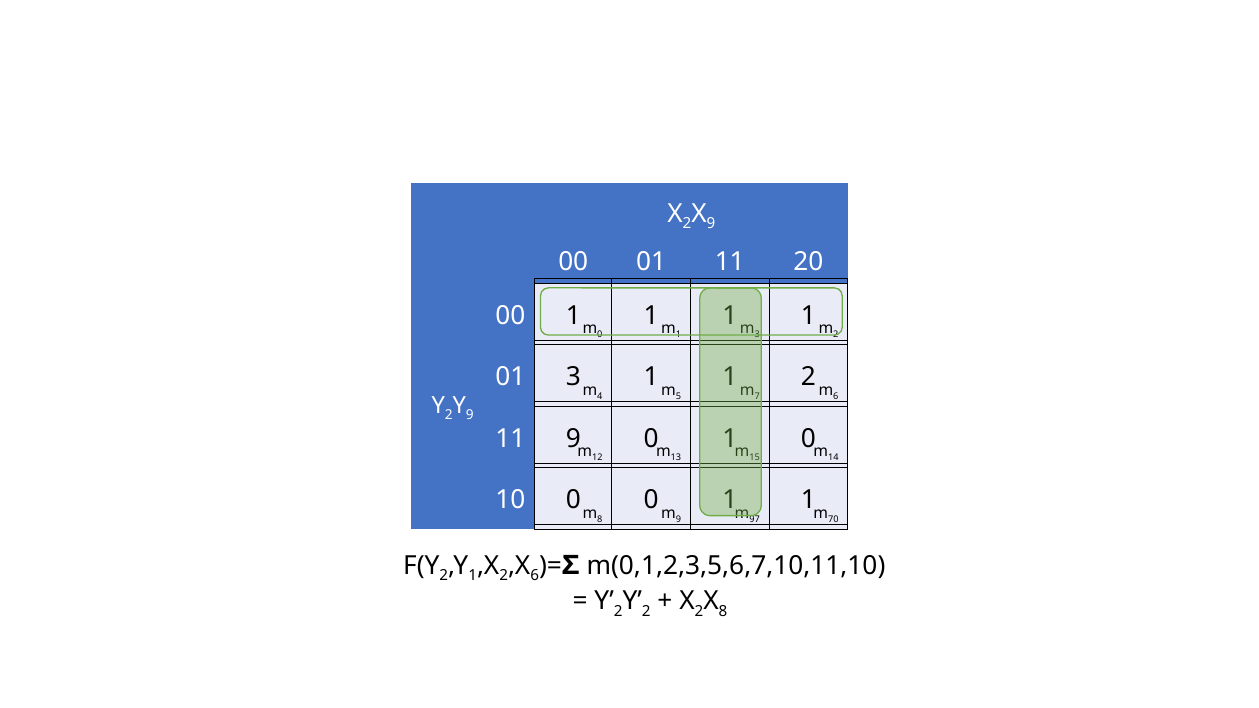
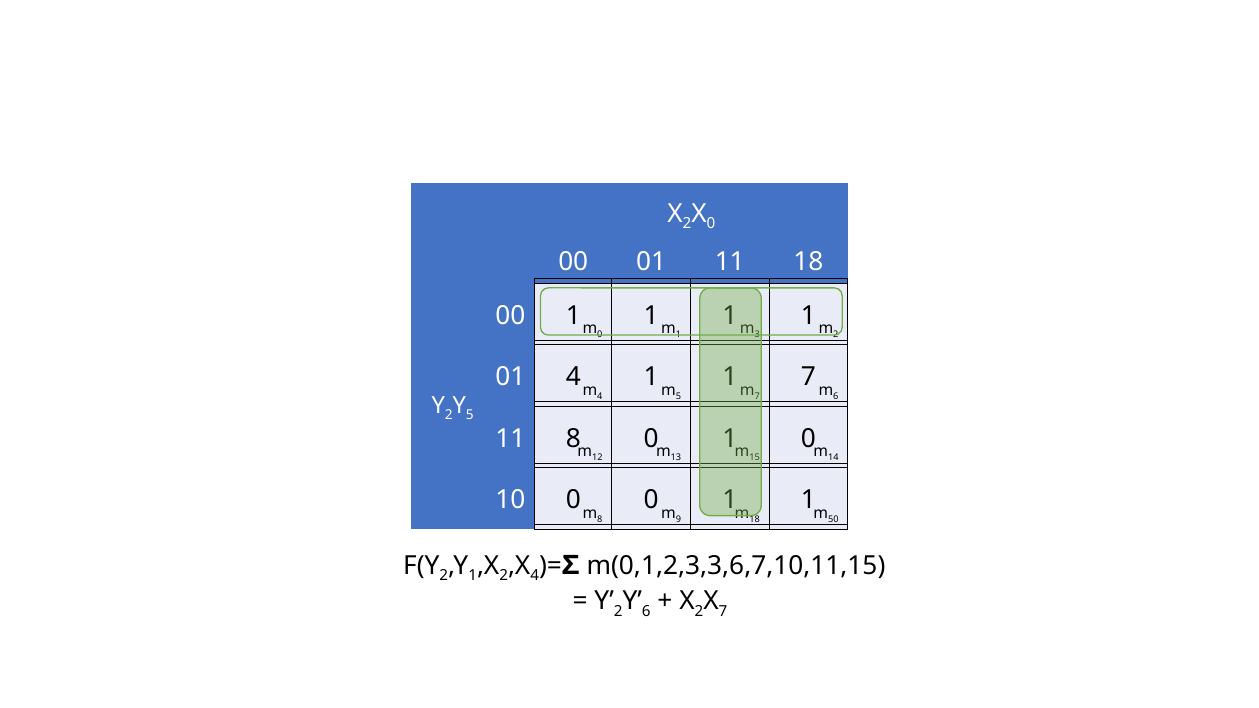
9 at (711, 224): 9 -> 0
11 20: 20 -> 18
01 3: 3 -> 4
2 at (808, 377): 2 -> 7
9 at (470, 416): 9 -> 5
11 9: 9 -> 8
97 at (755, 519): 97 -> 18
70: 70 -> 50
6 at (535, 576): 6 -> 4
m(0,1,2,3,5,6,7,10,11,10: m(0,1,2,3,5,6,7,10,11,10 -> m(0,1,2,3,3,6,7,10,11,15
2 at (646, 612): 2 -> 6
8 at (723, 612): 8 -> 7
